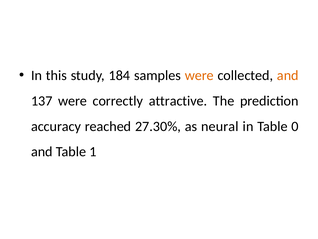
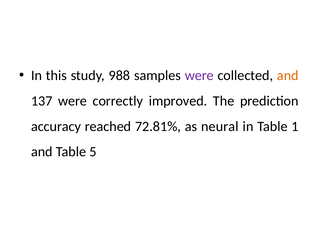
184: 184 -> 988
were at (199, 75) colour: orange -> purple
attractive: attractive -> improved
27.30%: 27.30% -> 72.81%
0: 0 -> 1
1: 1 -> 5
